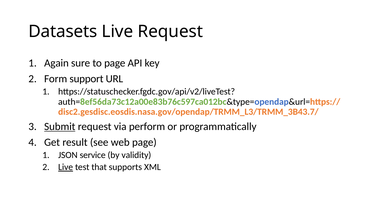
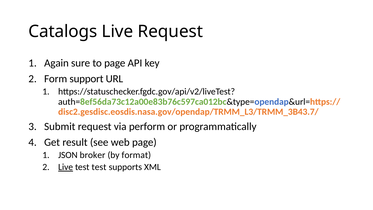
Datasets: Datasets -> Catalogs
Submit underline: present -> none
service: service -> broker
validity: validity -> format
test that: that -> test
